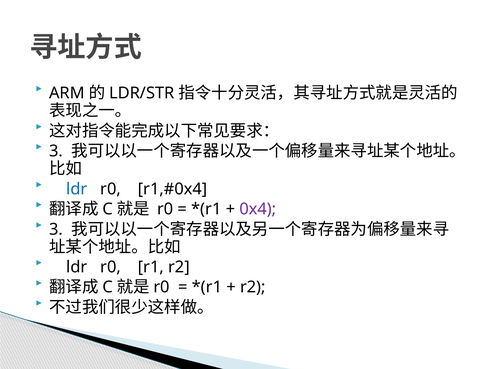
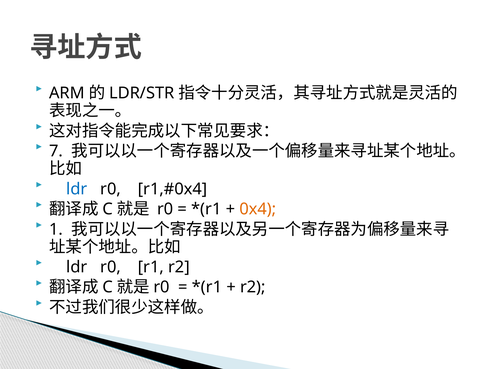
3 at (56, 151): 3 -> 7
0x4 colour: purple -> orange
3 at (56, 230): 3 -> 1
